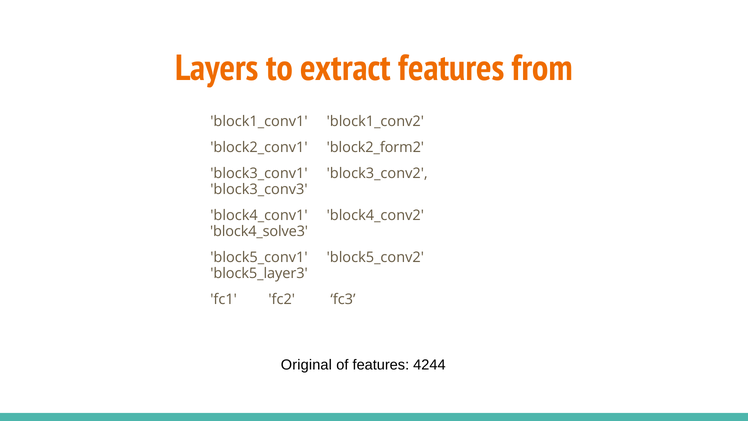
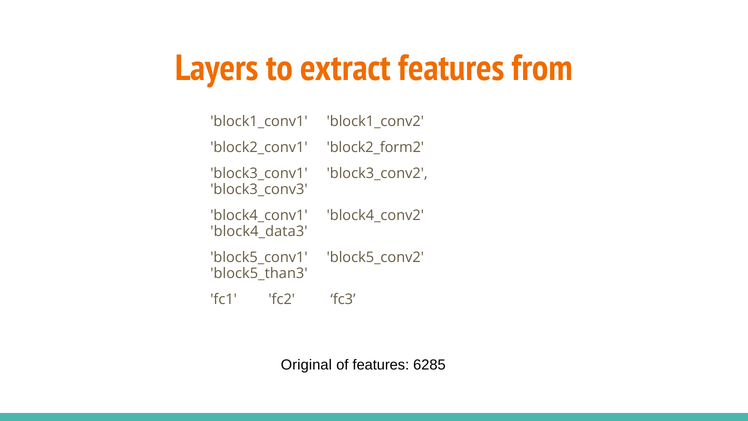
block4_solve3: block4_solve3 -> block4_data3
block5_layer3: block5_layer3 -> block5_than3
4244: 4244 -> 6285
